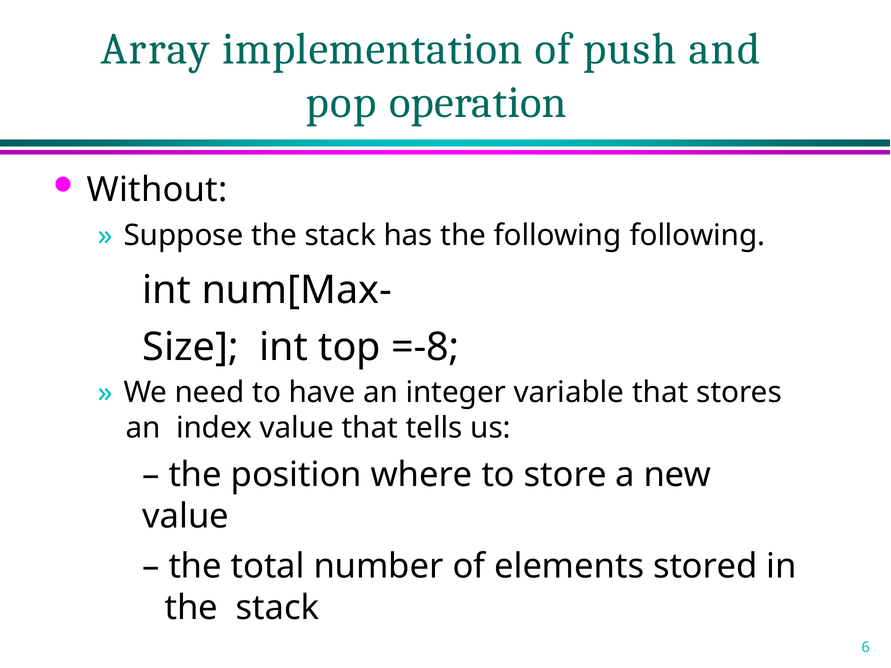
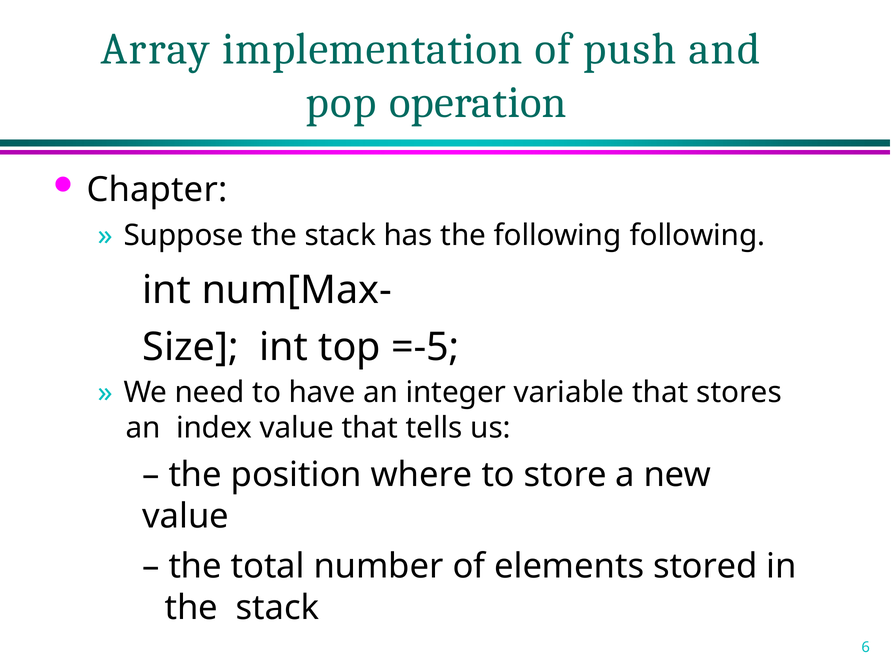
Without: Without -> Chapter
=-8: =-8 -> =-5
